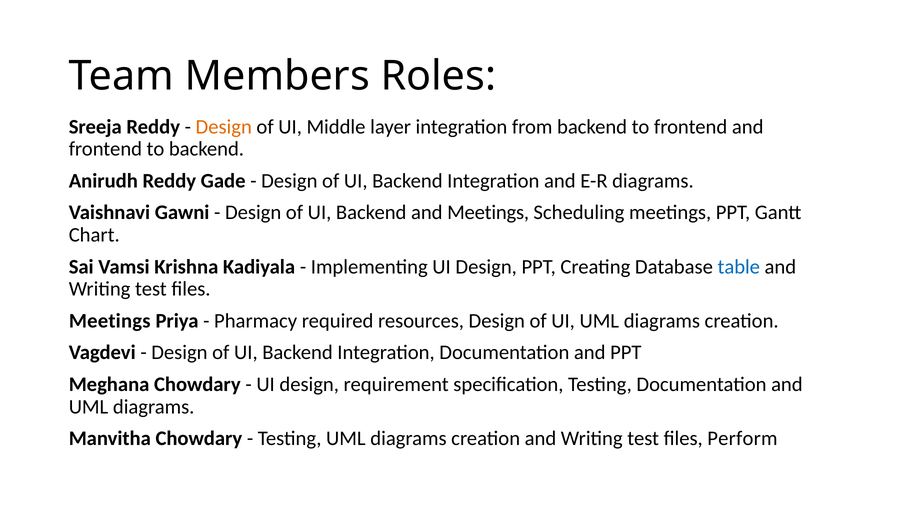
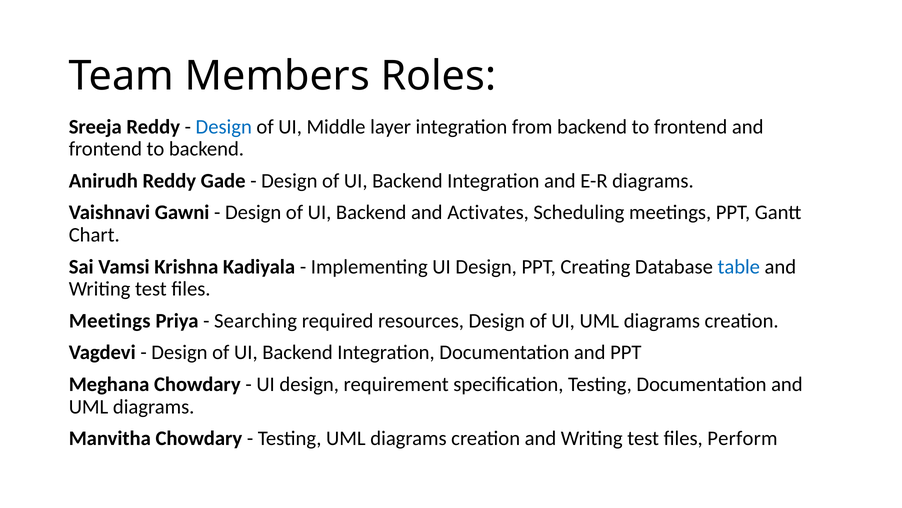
Design at (224, 127) colour: orange -> blue
and Meetings: Meetings -> Activates
Pharmacy: Pharmacy -> Searching
